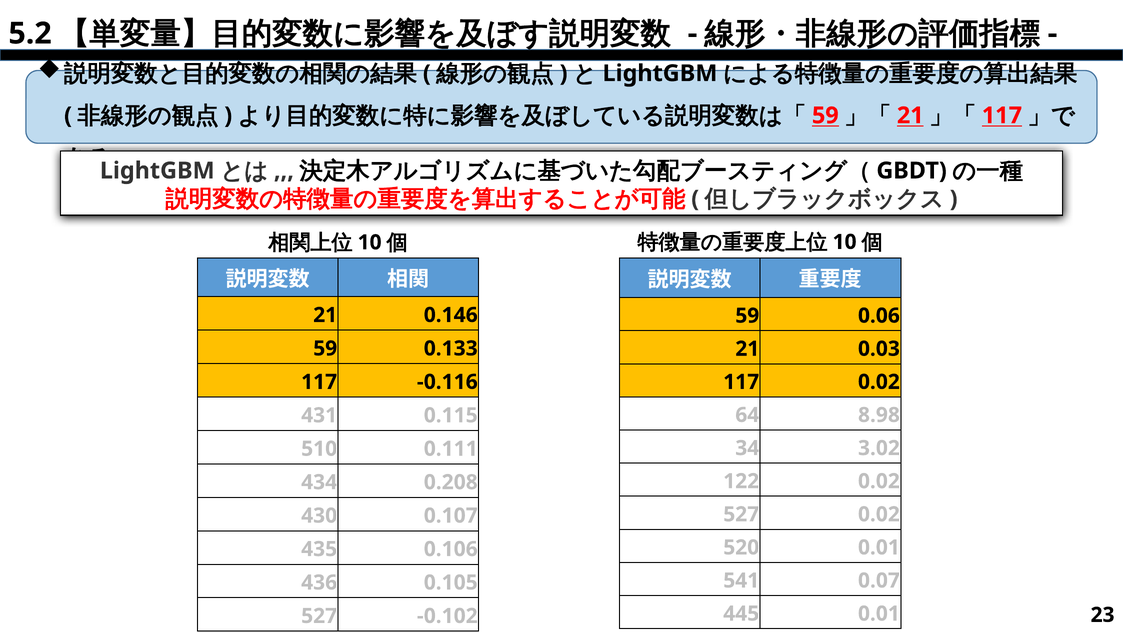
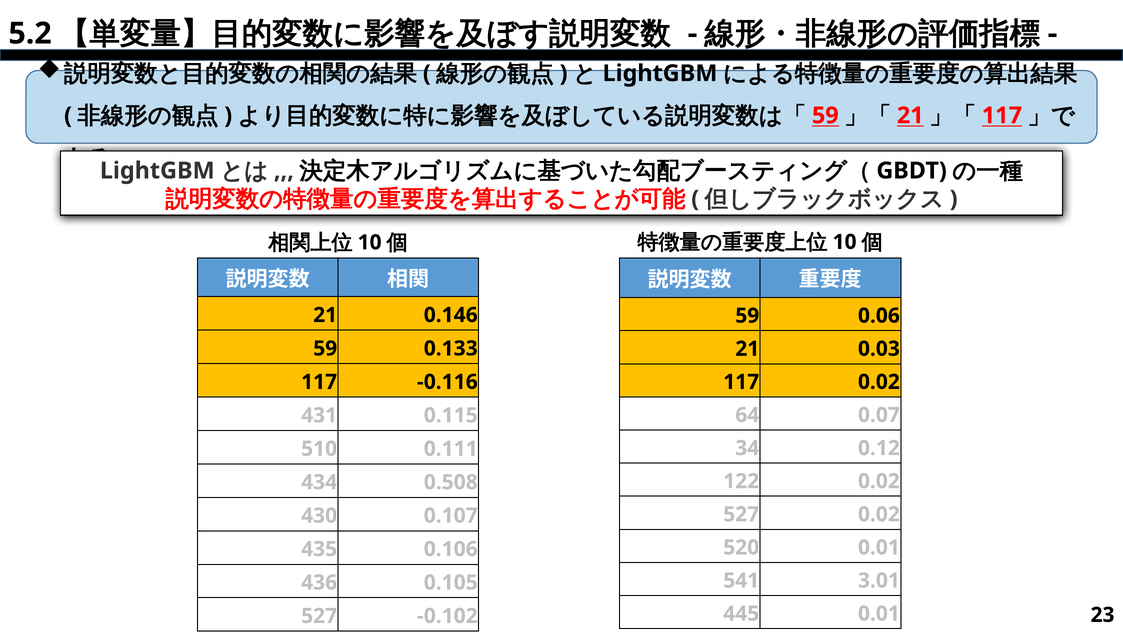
8.98: 8.98 -> 0.07
3.02: 3.02 -> 0.12
0.208: 0.208 -> 0.508
0.07: 0.07 -> 3.01
